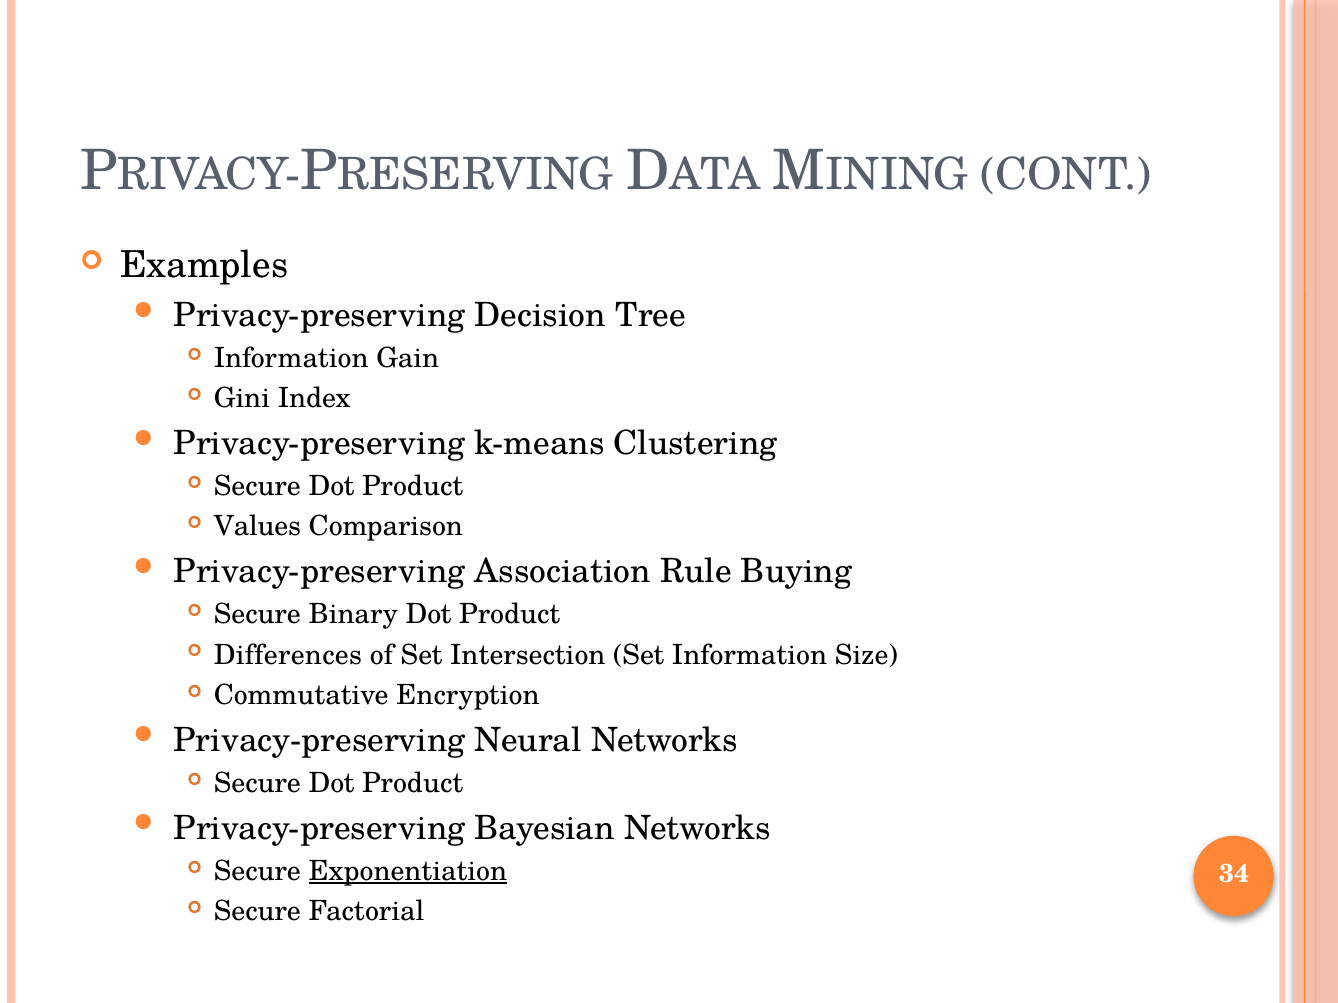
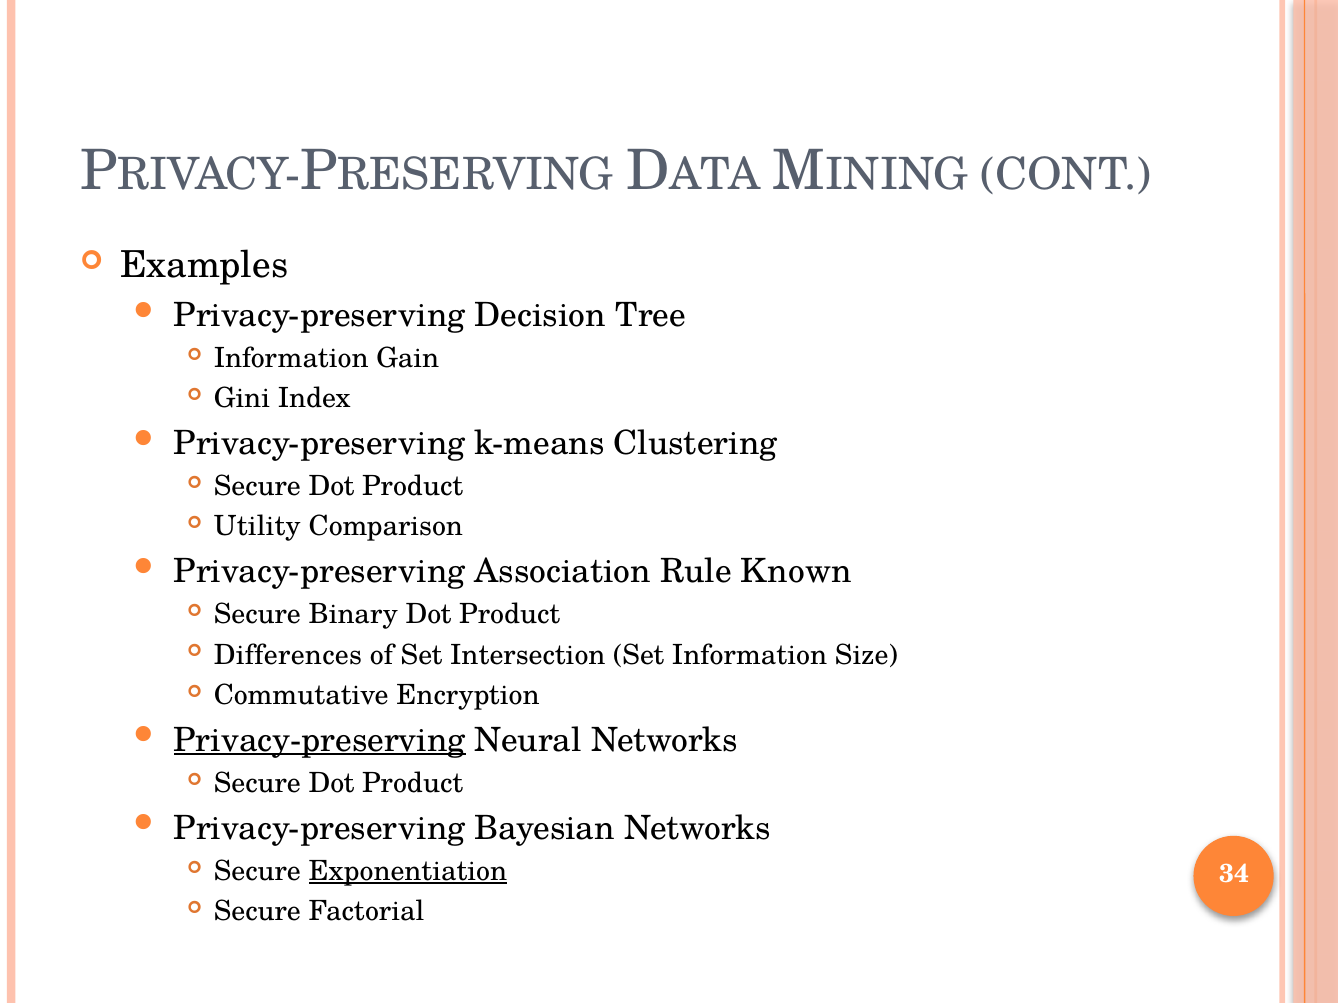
Values: Values -> Utility
Buying: Buying -> Known
Privacy-preserving at (320, 740) underline: none -> present
